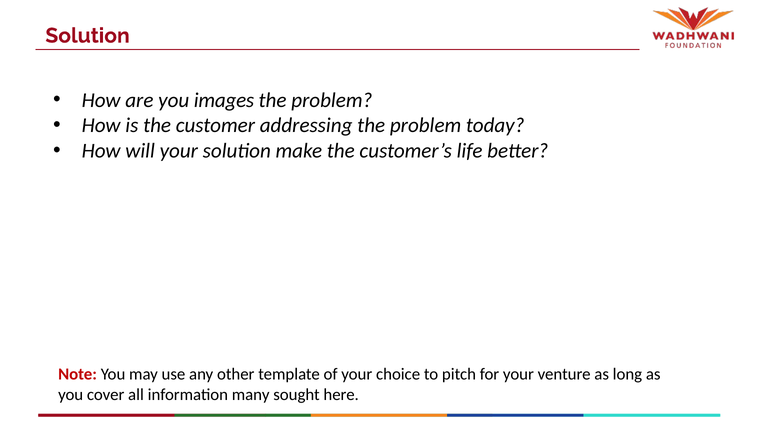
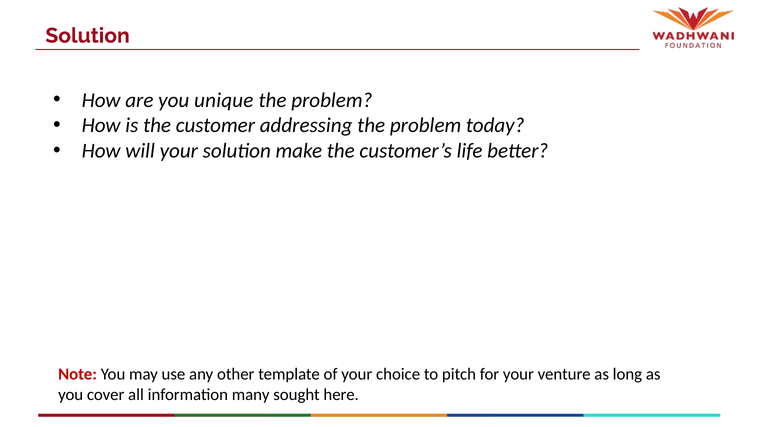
images: images -> unique
